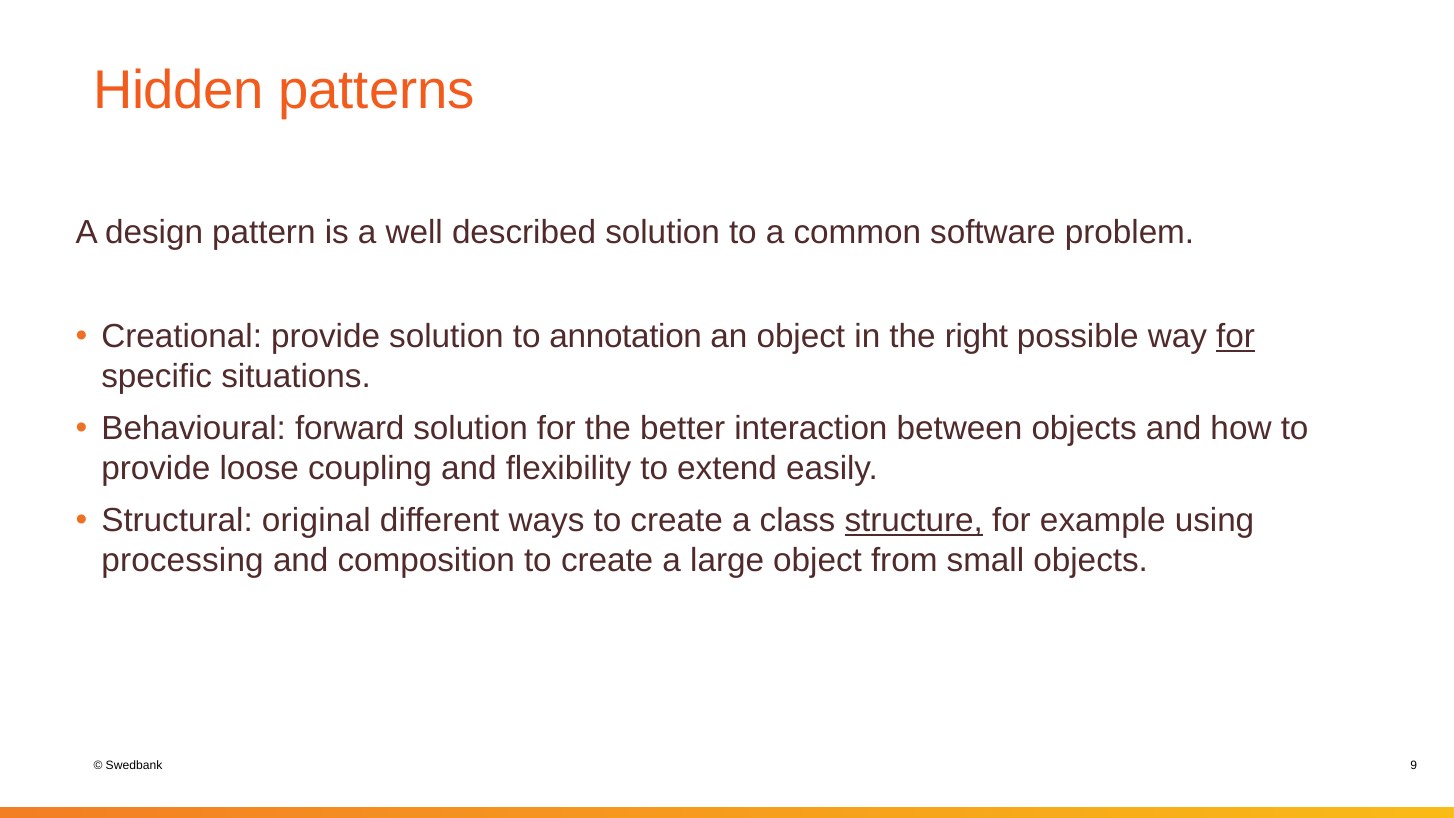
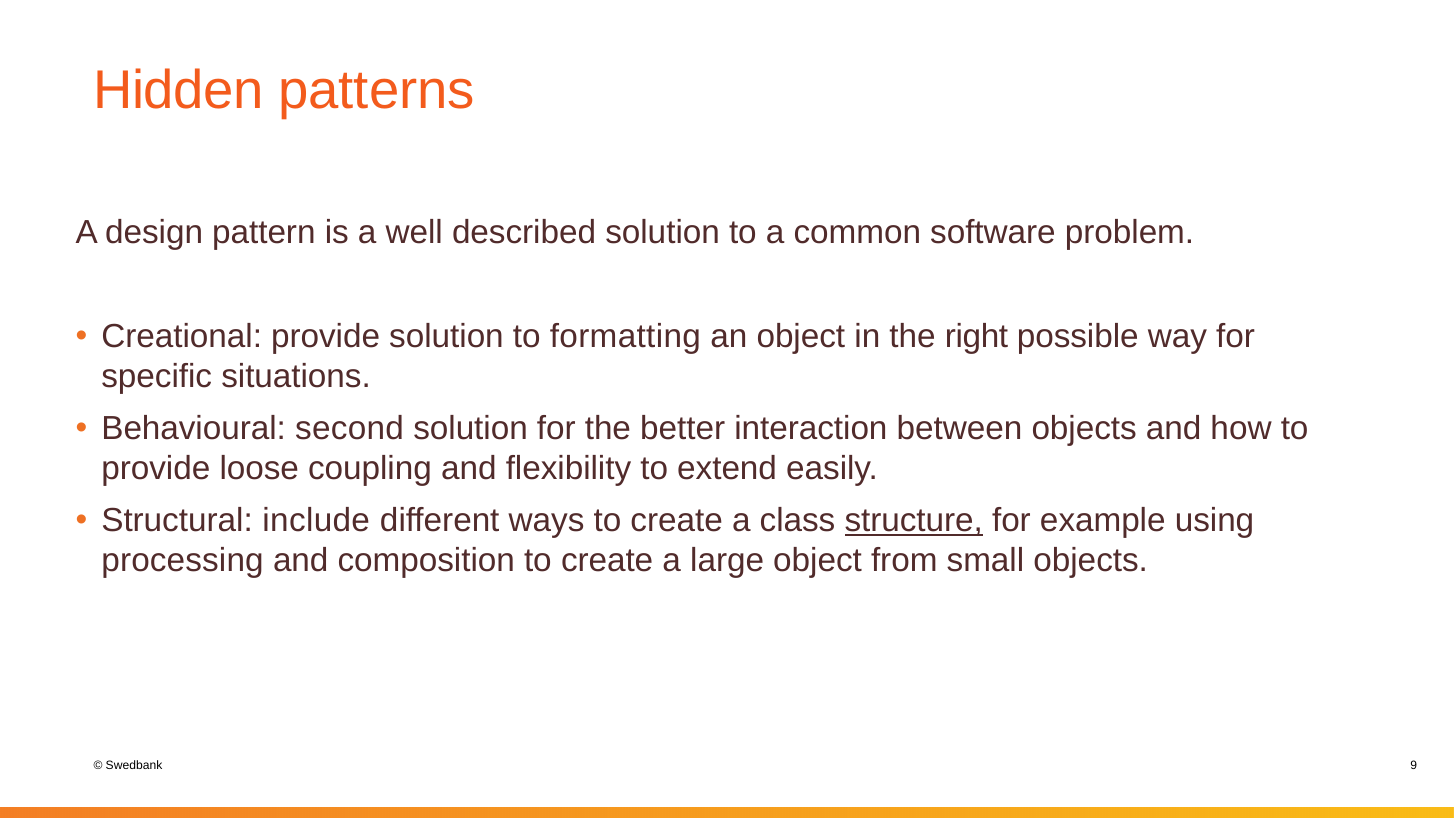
annotation: annotation -> formatting
for at (1236, 337) underline: present -> none
forward: forward -> second
original: original -> include
